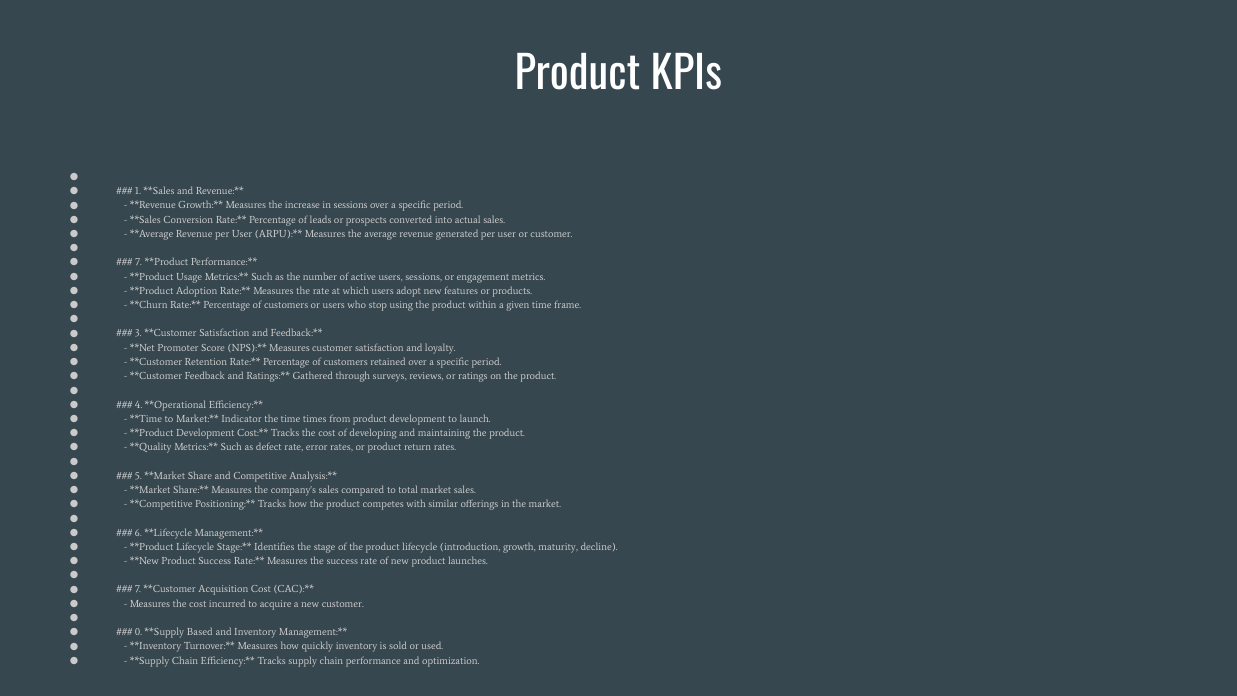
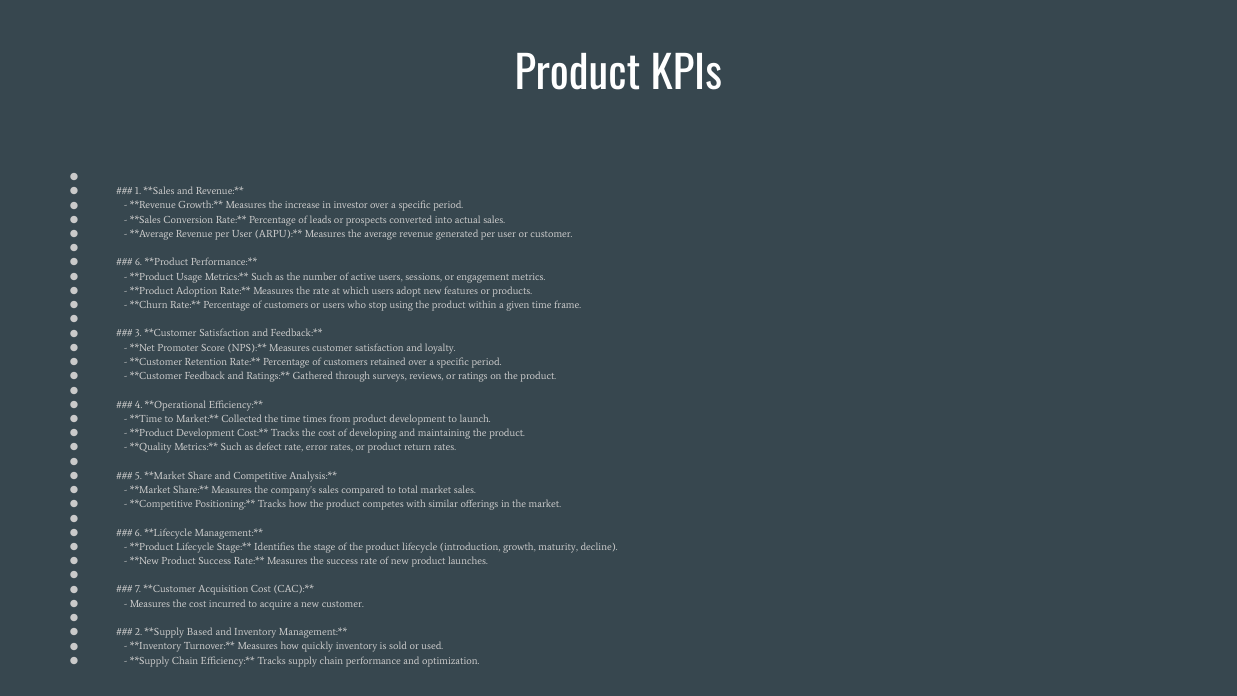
in sessions: sessions -> investor
7 at (138, 262): 7 -> 6
Indicator: Indicator -> Collected
0: 0 -> 2
